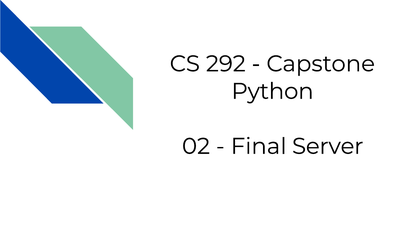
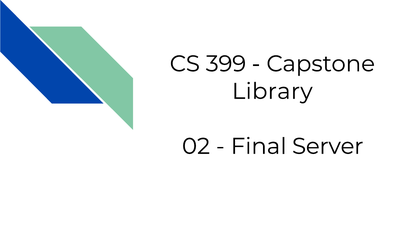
292: 292 -> 399
Python: Python -> Library
